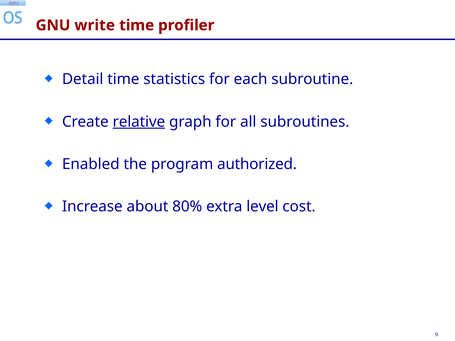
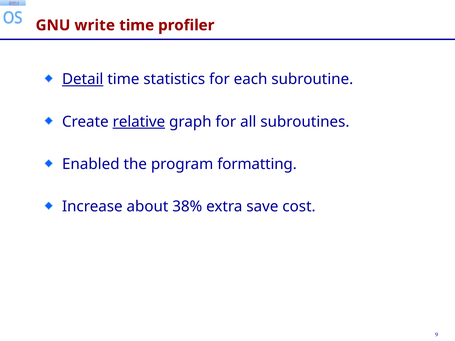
Detail underline: none -> present
authorized: authorized -> formatting
80%: 80% -> 38%
level: level -> save
